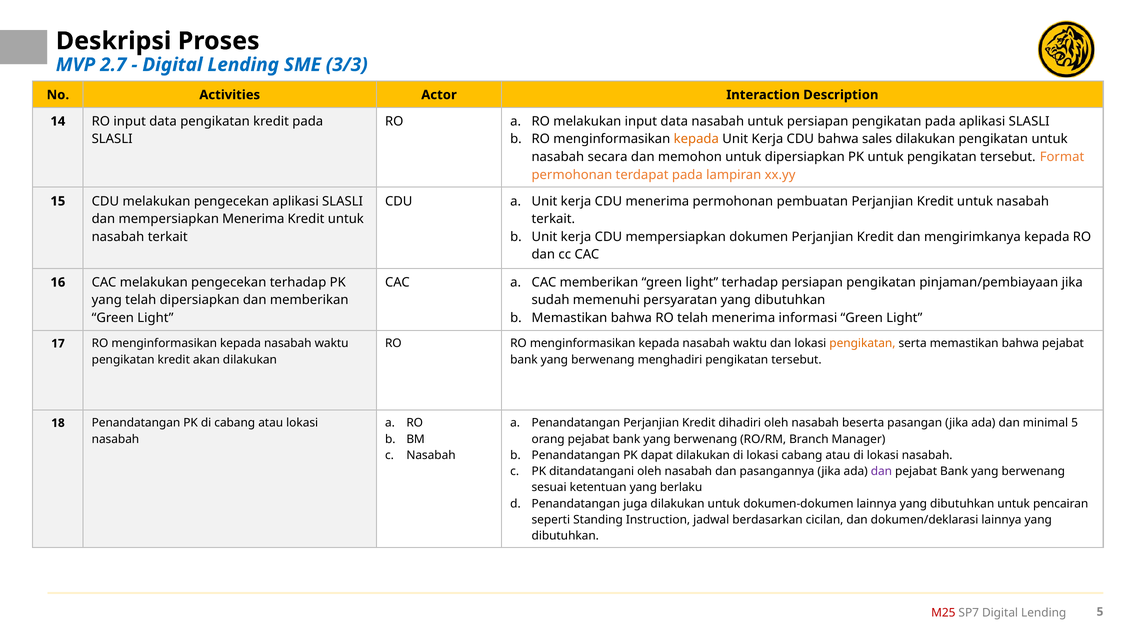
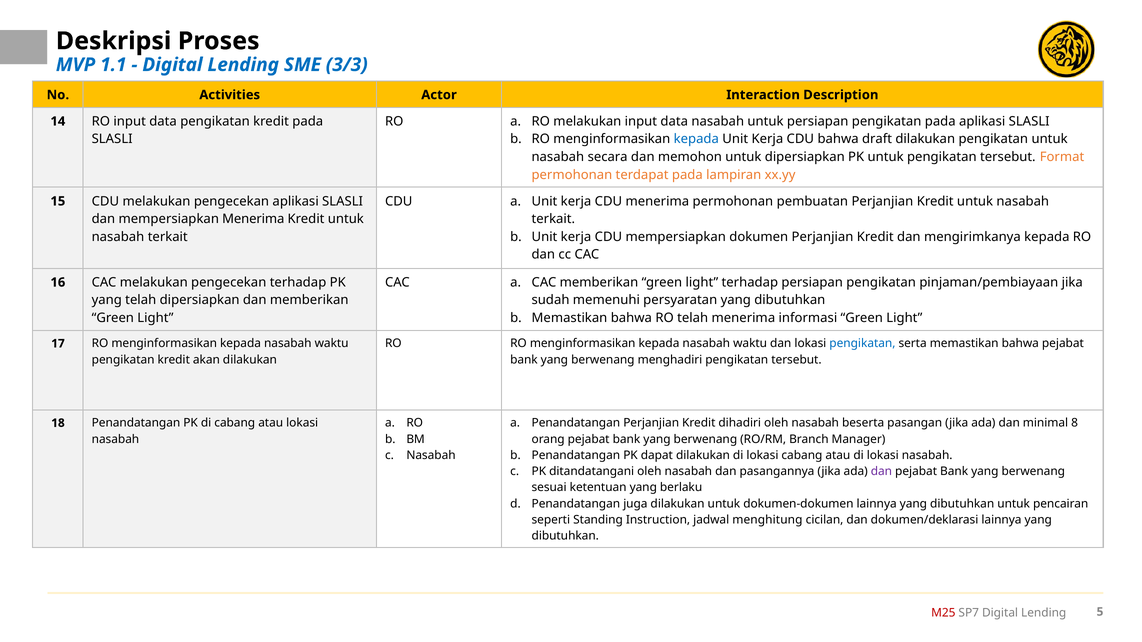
2.7: 2.7 -> 1.1
kepada at (696, 139) colour: orange -> blue
sales: sales -> draft
pengikatan at (862, 344) colour: orange -> blue
minimal 5: 5 -> 8
berdasarkan: berdasarkan -> menghitung
